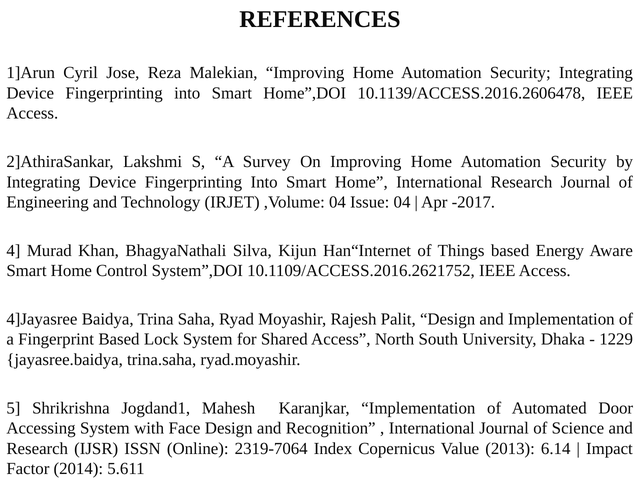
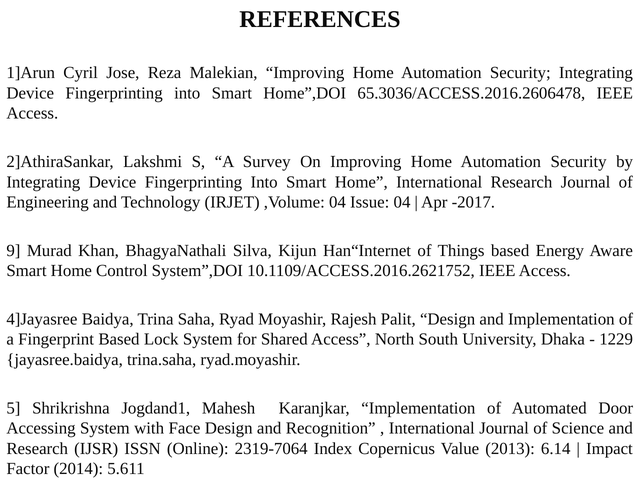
10.1139/ACCESS.2016.2606478: 10.1139/ACCESS.2016.2606478 -> 65.3036/ACCESS.2016.2606478
4: 4 -> 9
